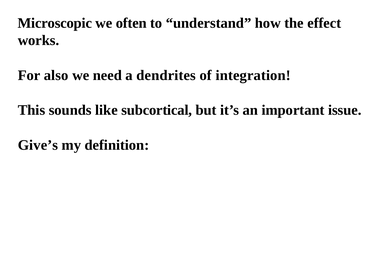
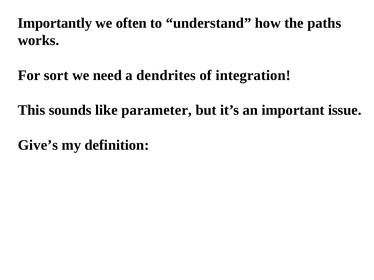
Microscopic: Microscopic -> Importantly
effect: effect -> paths
also: also -> sort
subcortical: subcortical -> parameter
